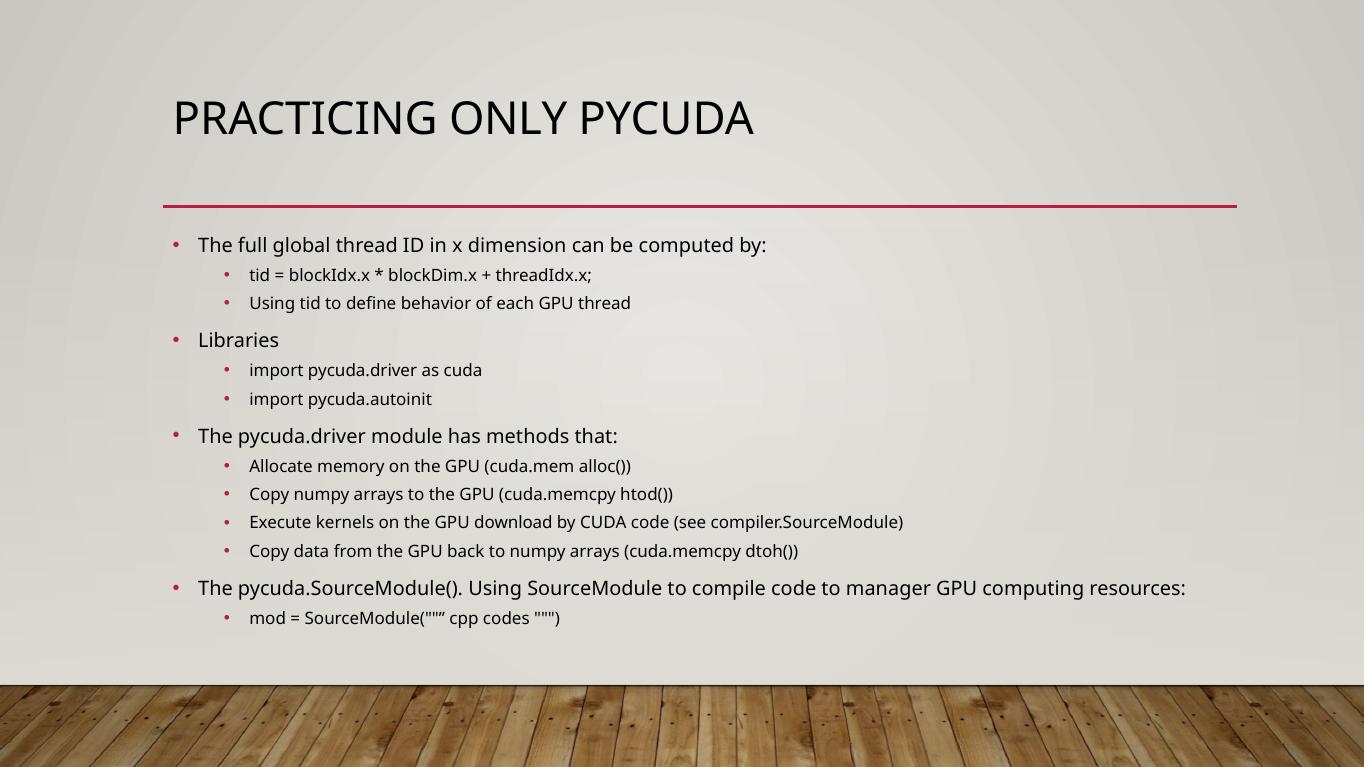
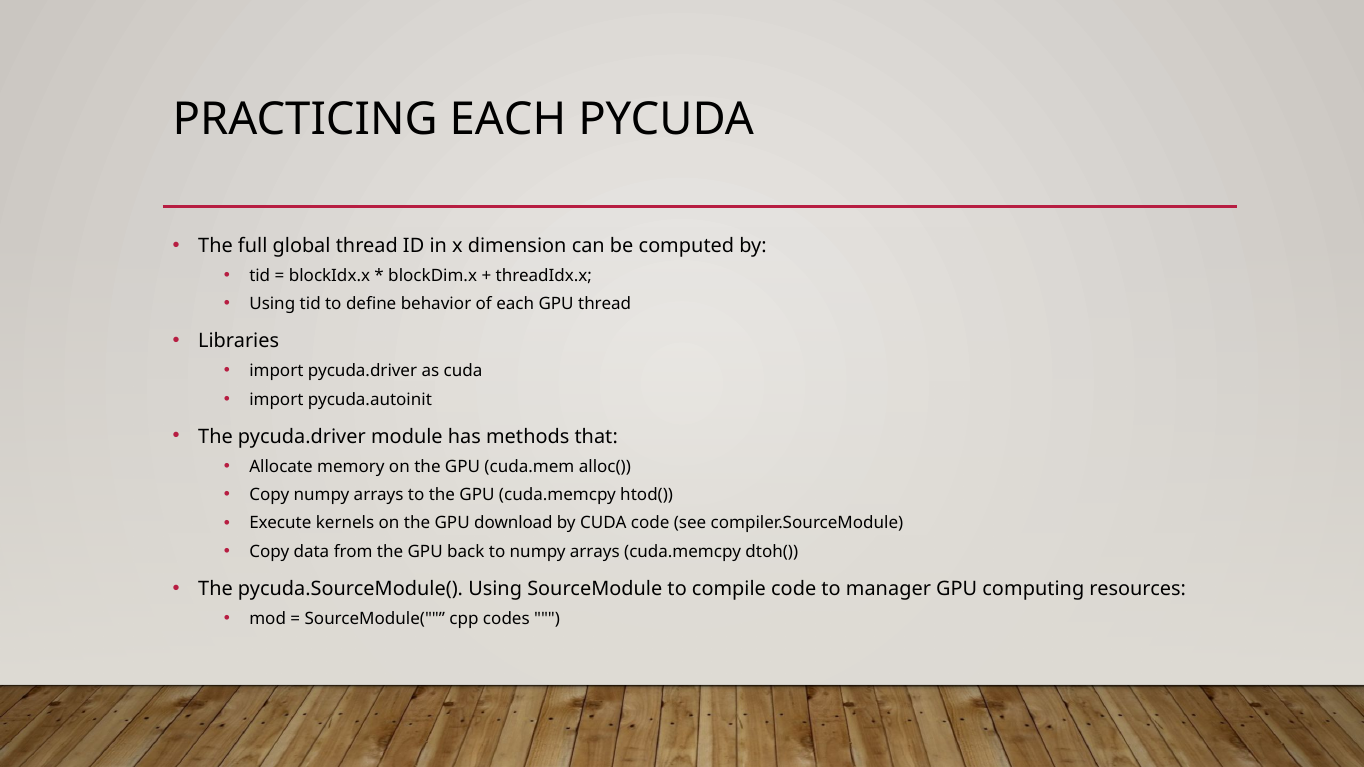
PRACTICING ONLY: ONLY -> EACH
